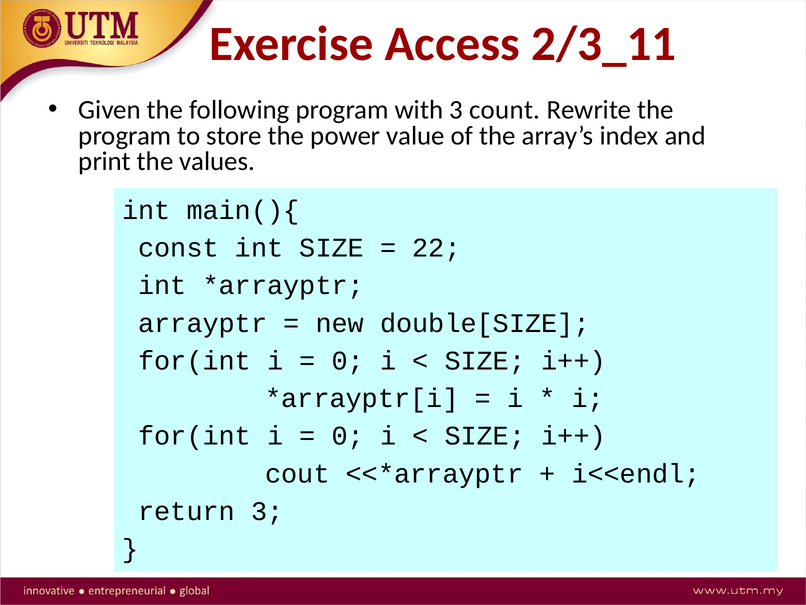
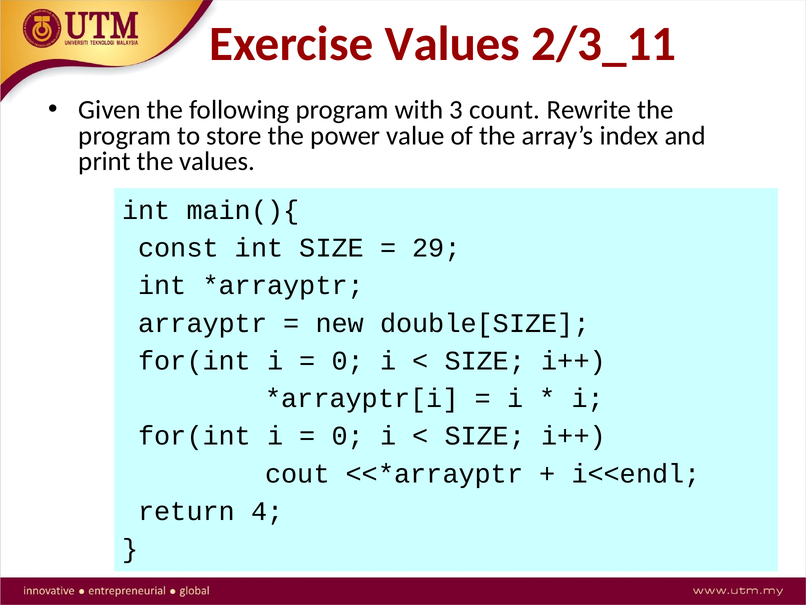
Exercise Access: Access -> Values
22: 22 -> 29
return 3: 3 -> 4
